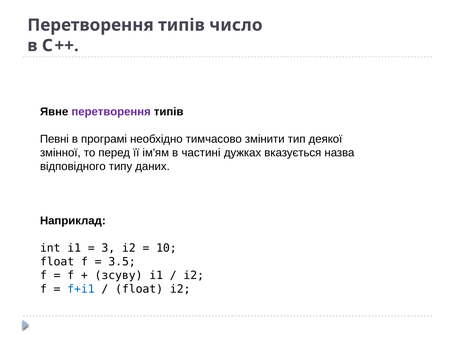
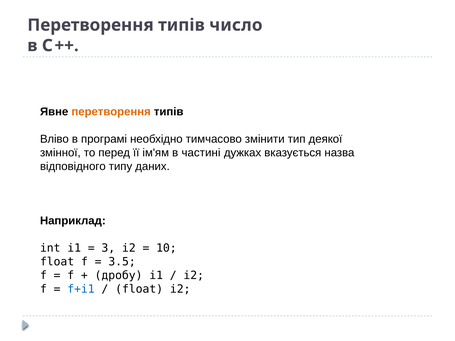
перетворення at (111, 112) colour: purple -> orange
Певні: Певні -> Вліво
зсуву: зсуву -> дробу
